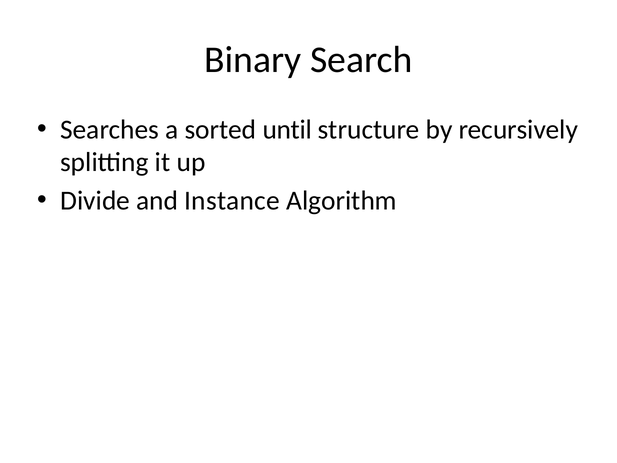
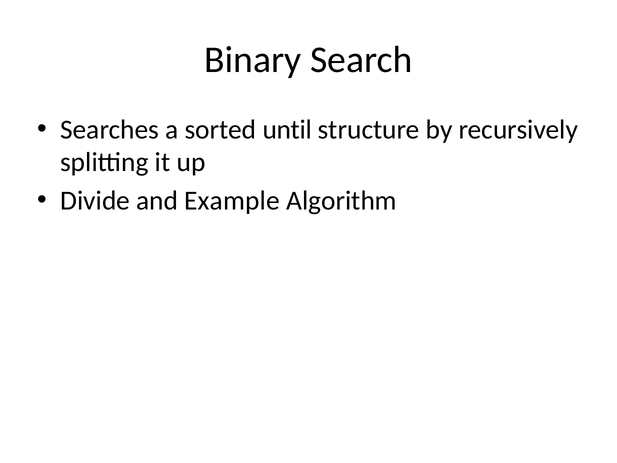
Instance: Instance -> Example
